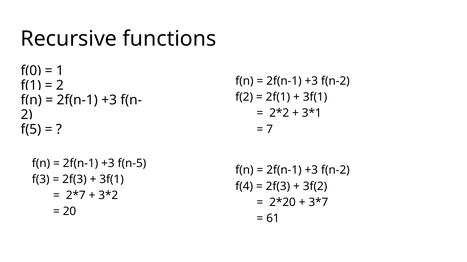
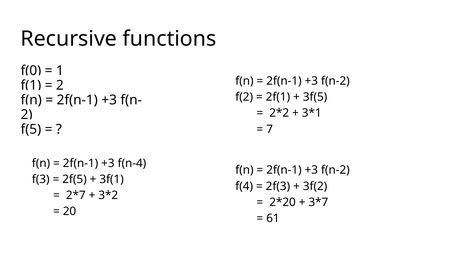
3f(1 at (315, 97): 3f(1 -> 3f(5
f(n-5: f(n-5 -> f(n-4
2f(3 at (74, 180): 2f(3 -> 2f(5
